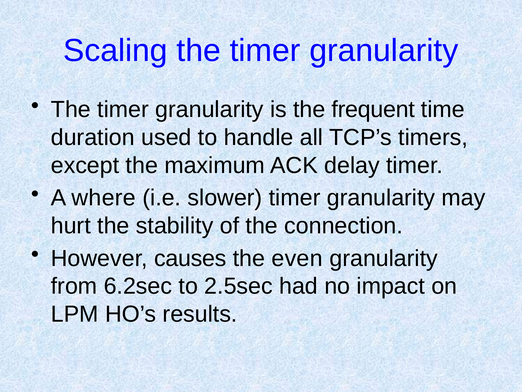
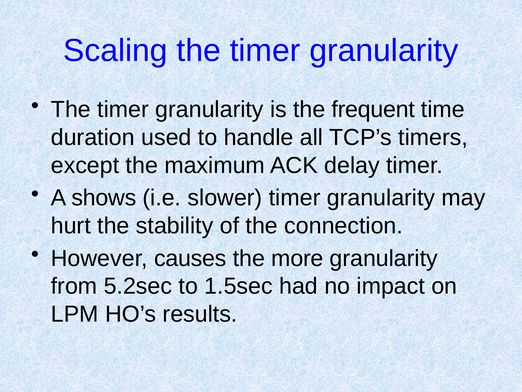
where: where -> shows
even: even -> more
6.2sec: 6.2sec -> 5.2sec
2.5sec: 2.5sec -> 1.5sec
